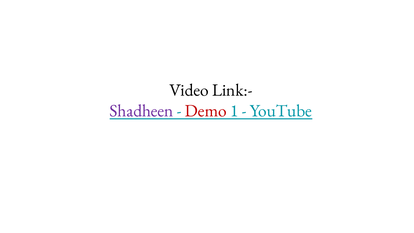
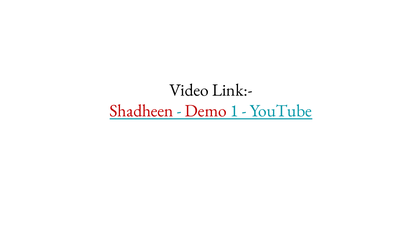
Shadheen colour: purple -> red
